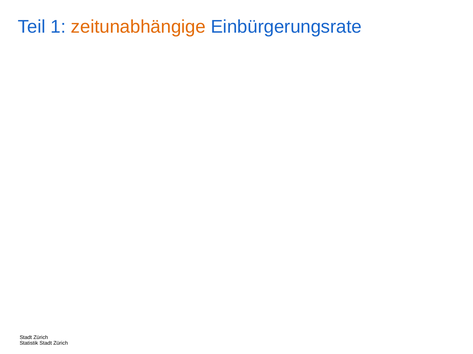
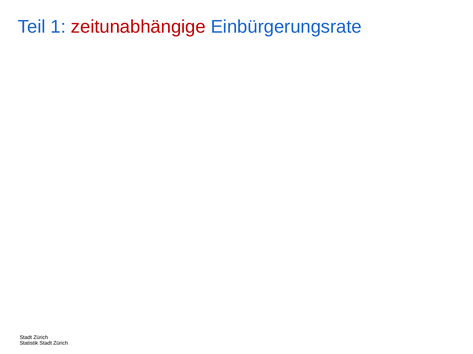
zeitunabhängige colour: orange -> red
